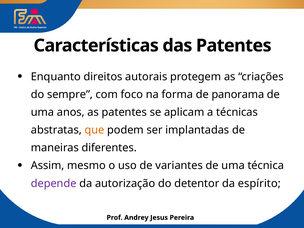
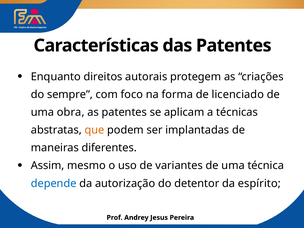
panorama: panorama -> licenciado
anos: anos -> obra
depende colour: purple -> blue
